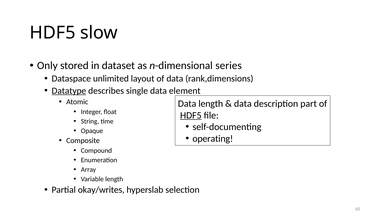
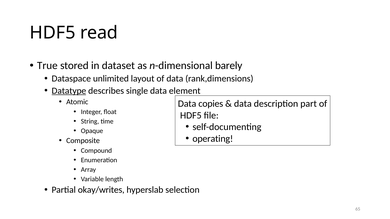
slow: slow -> read
Only: Only -> True
series: series -> barely
Data length: length -> copies
HDF5 at (191, 116) underline: present -> none
